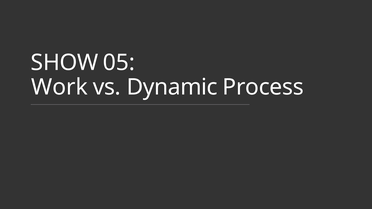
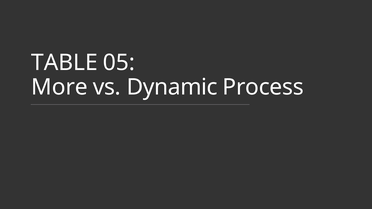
SHOW: SHOW -> TABLE
Work: Work -> More
